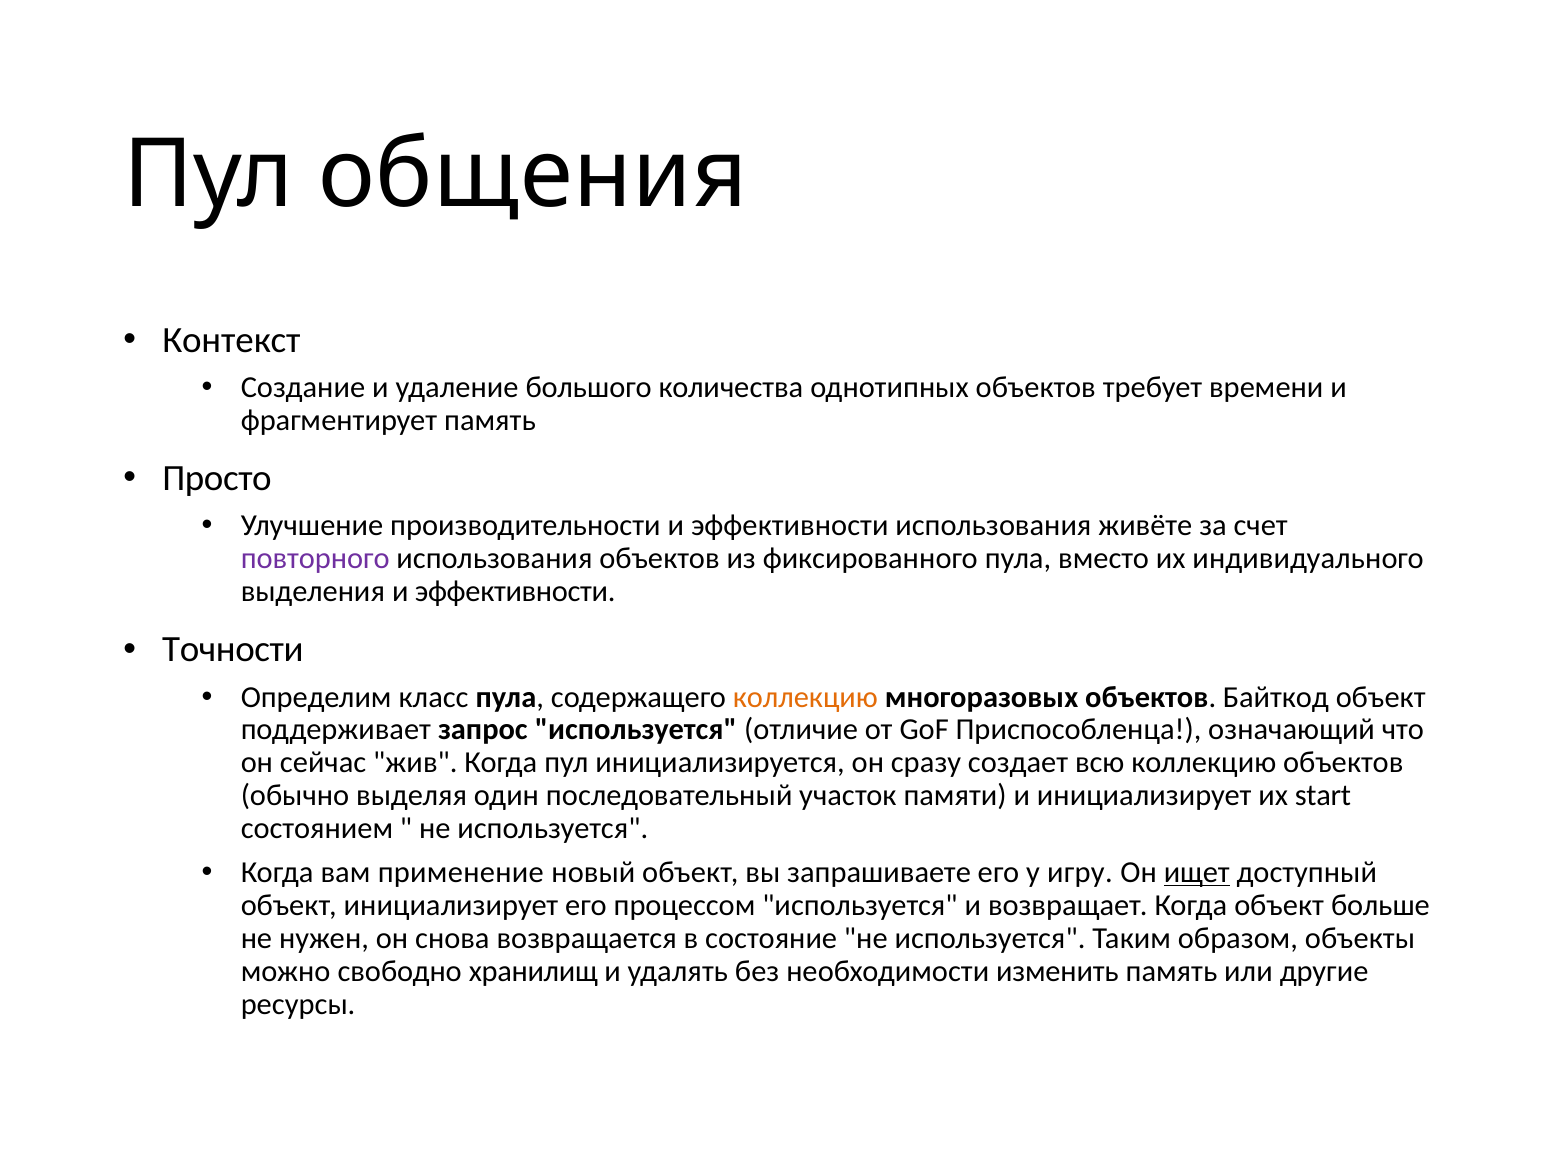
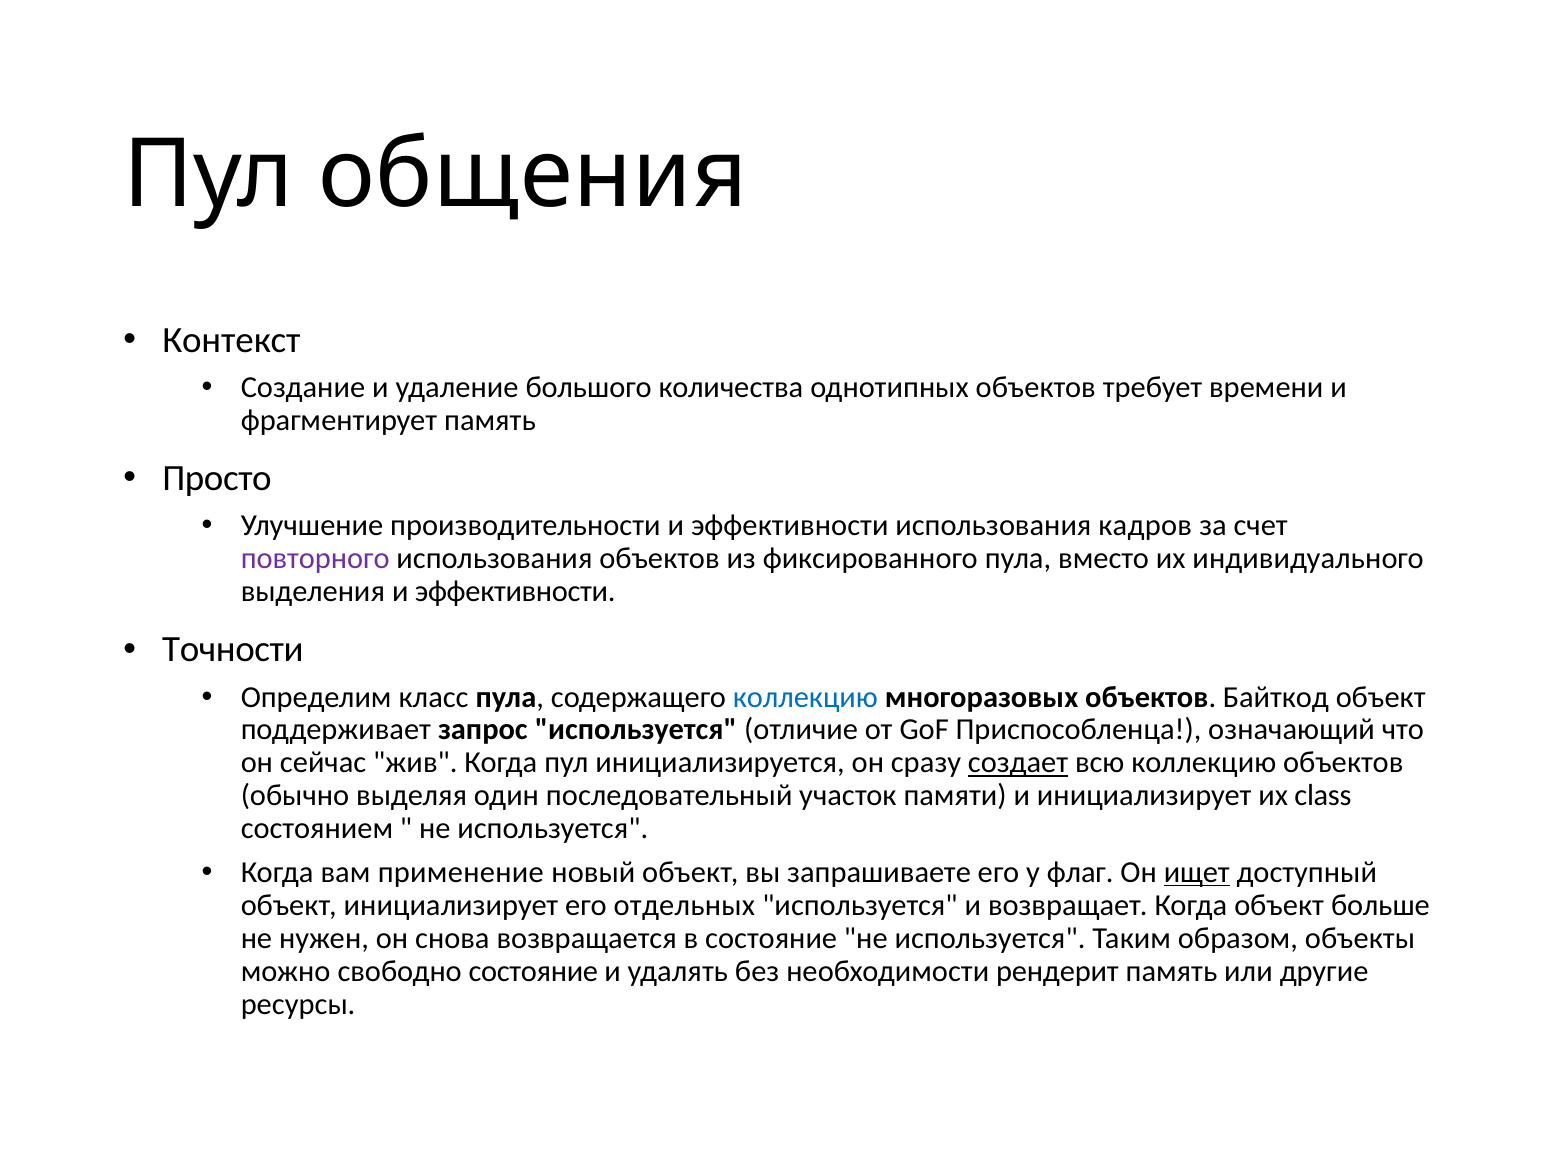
живёте: живёте -> кадров
коллекцию at (805, 697) colour: orange -> blue
создает underline: none -> present
start: start -> class
игру: игру -> флаг
процессом: процессом -> отдельных
свободно хранилищ: хранилищ -> состояние
изменить: изменить -> рендерит
